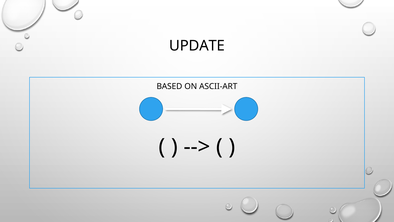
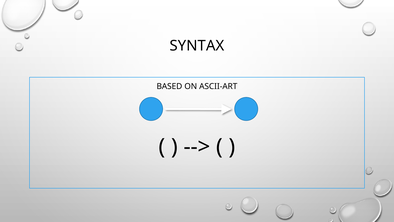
UPDATE: UPDATE -> SYNTAX
